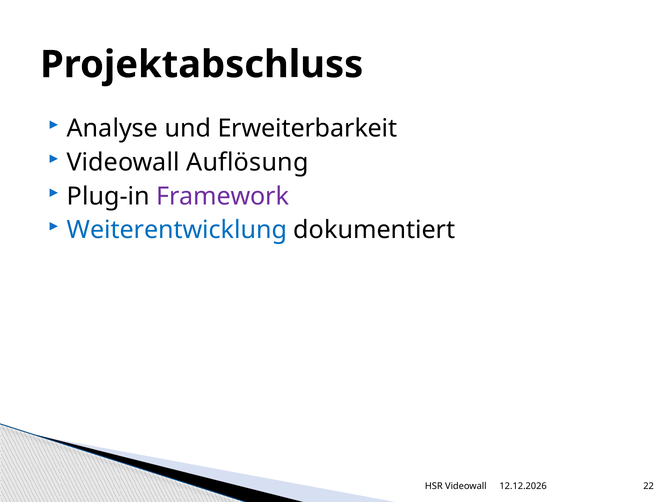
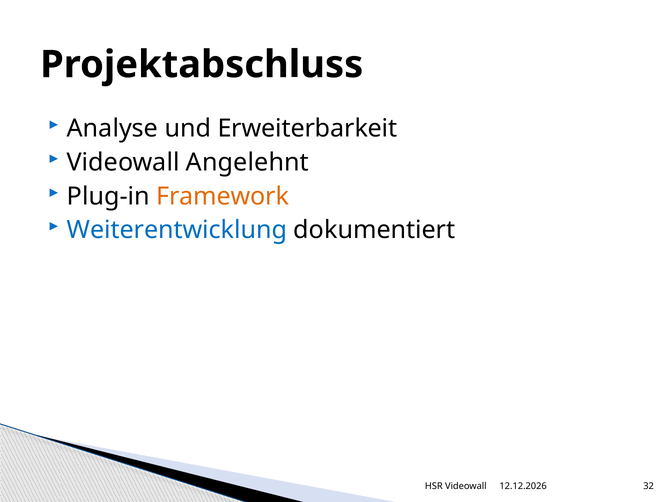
Auflösung: Auflösung -> Angelehnt
Framework colour: purple -> orange
22: 22 -> 32
